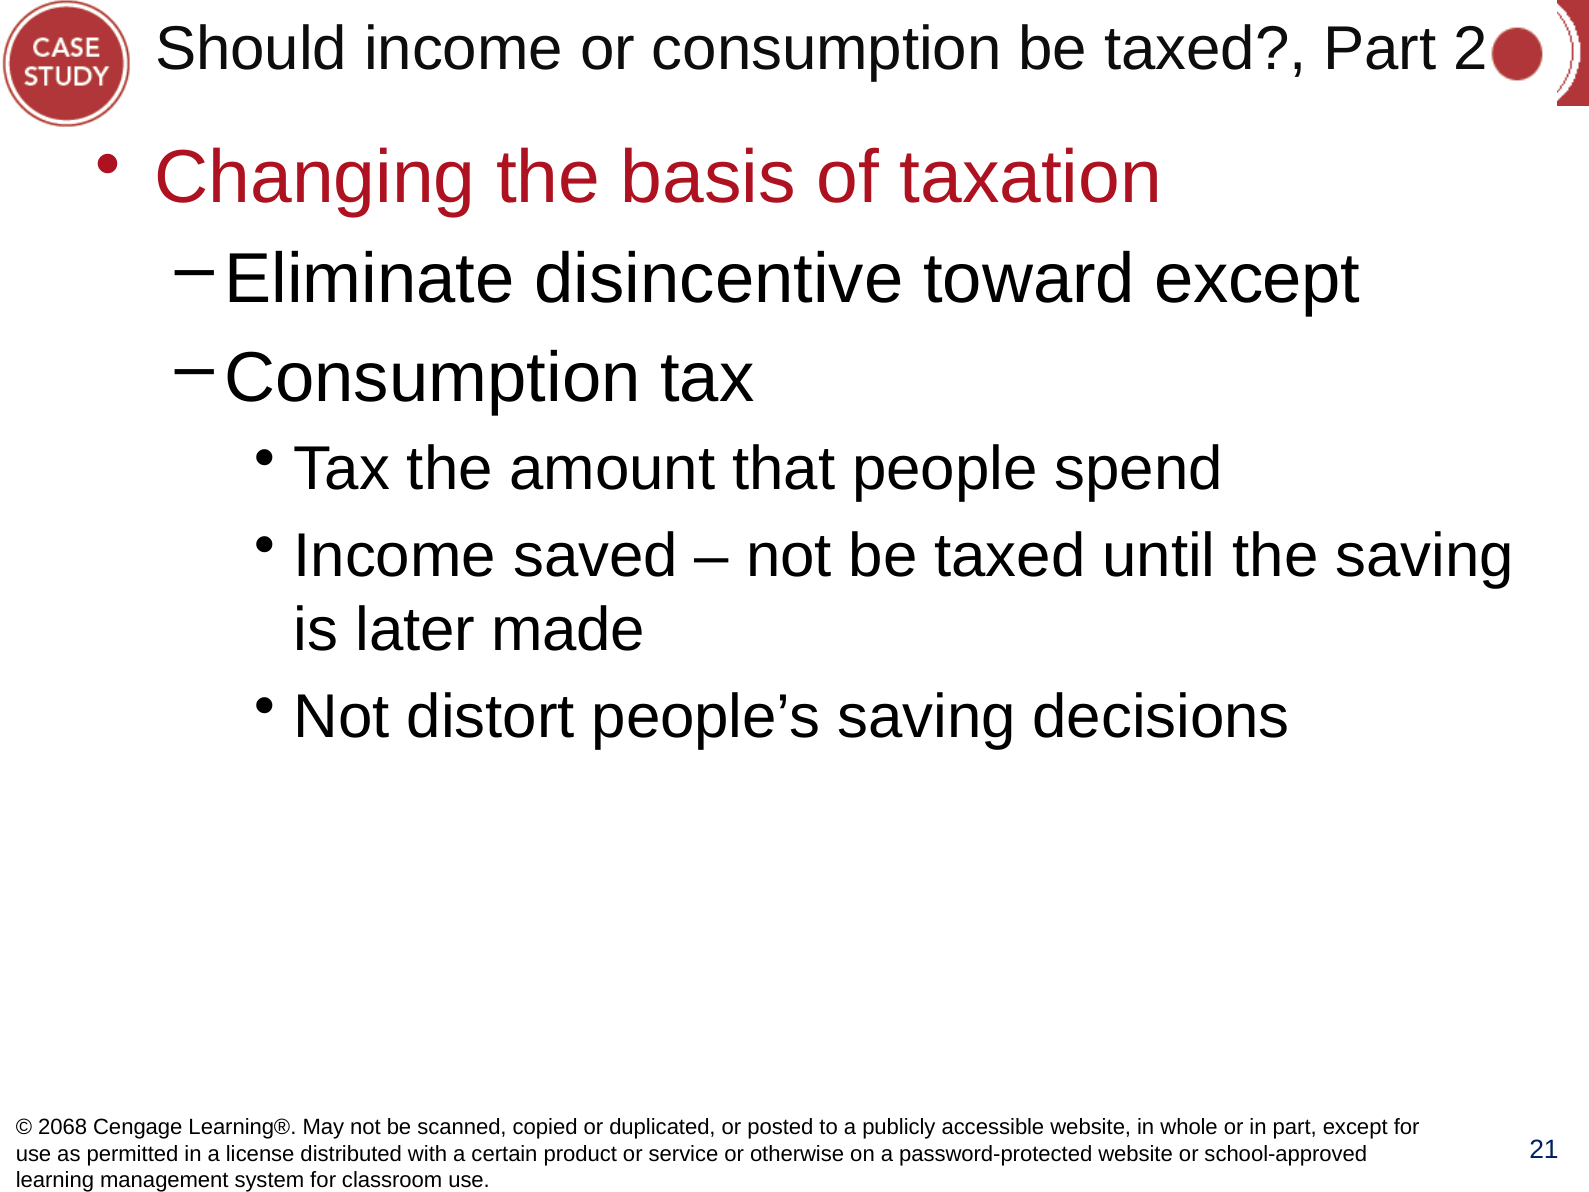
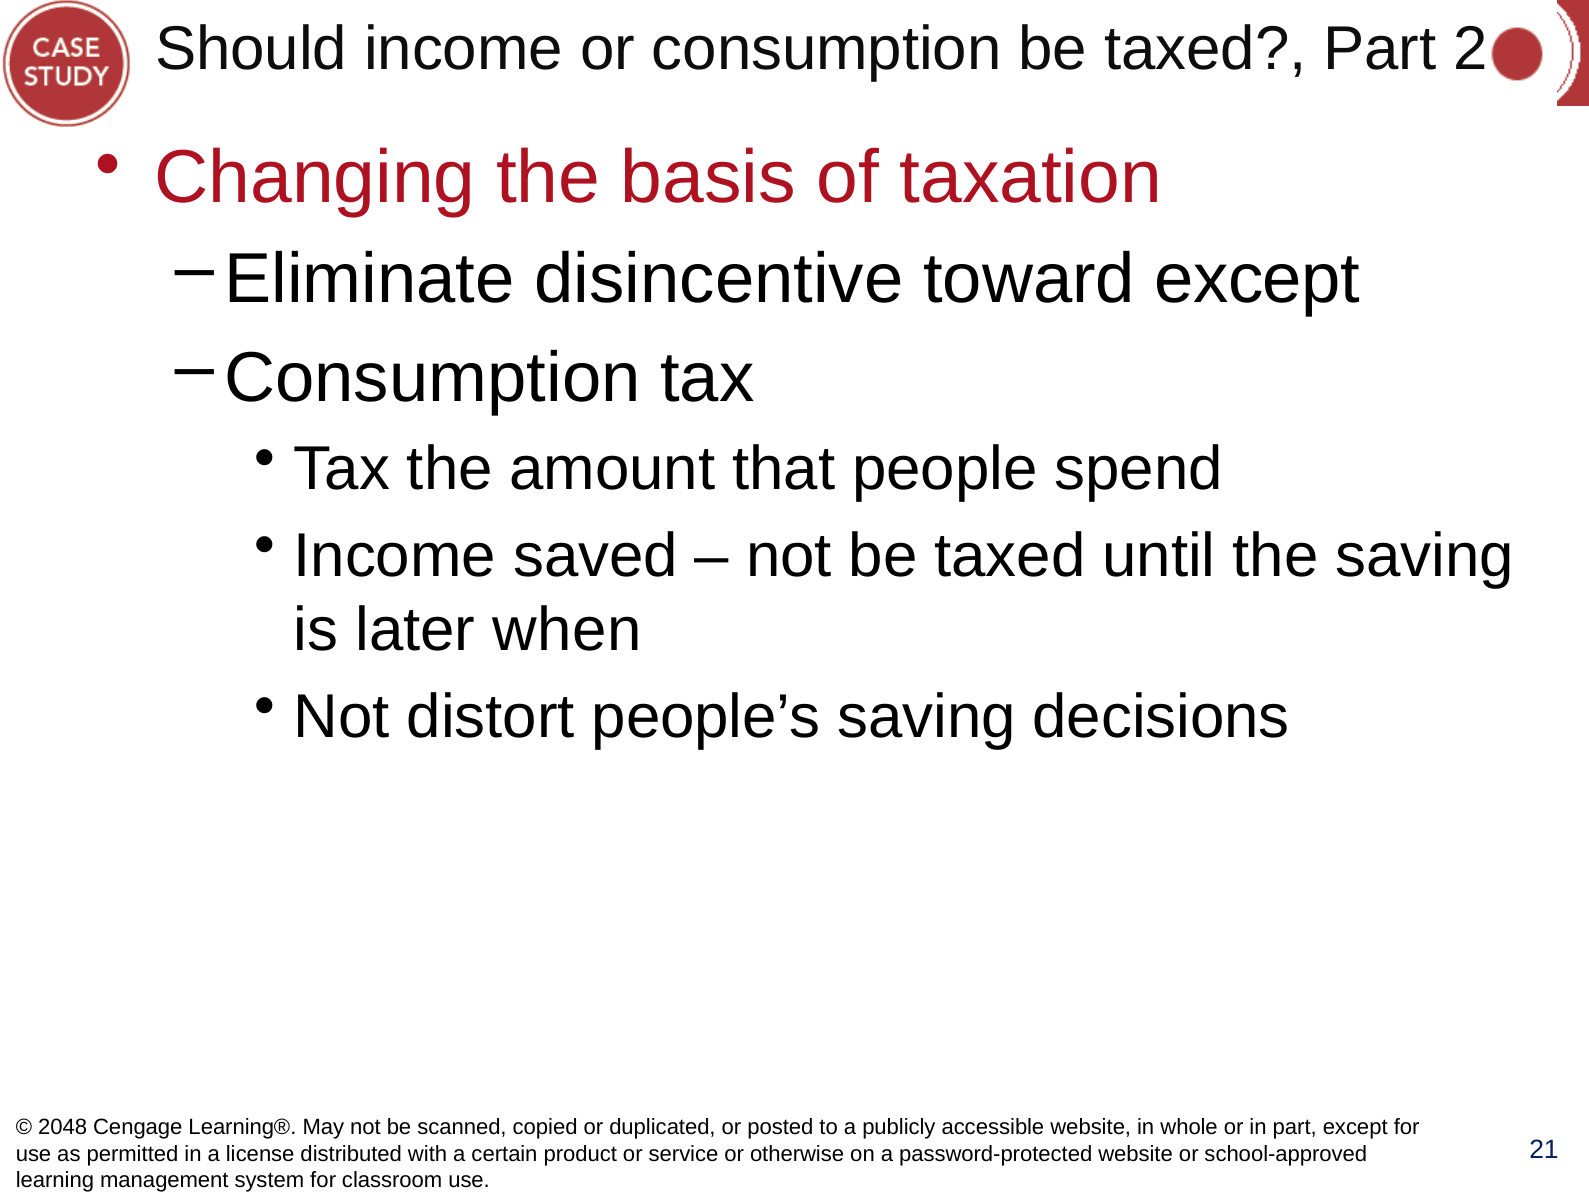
made: made -> when
2068: 2068 -> 2048
